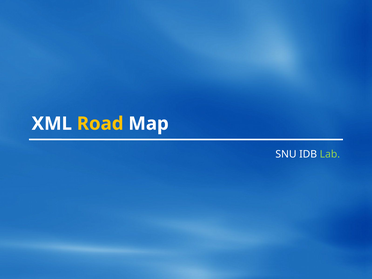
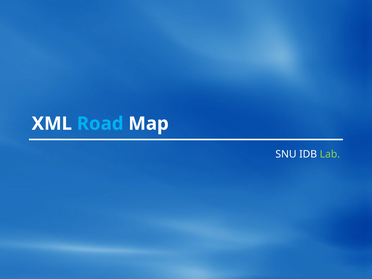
Road colour: yellow -> light blue
